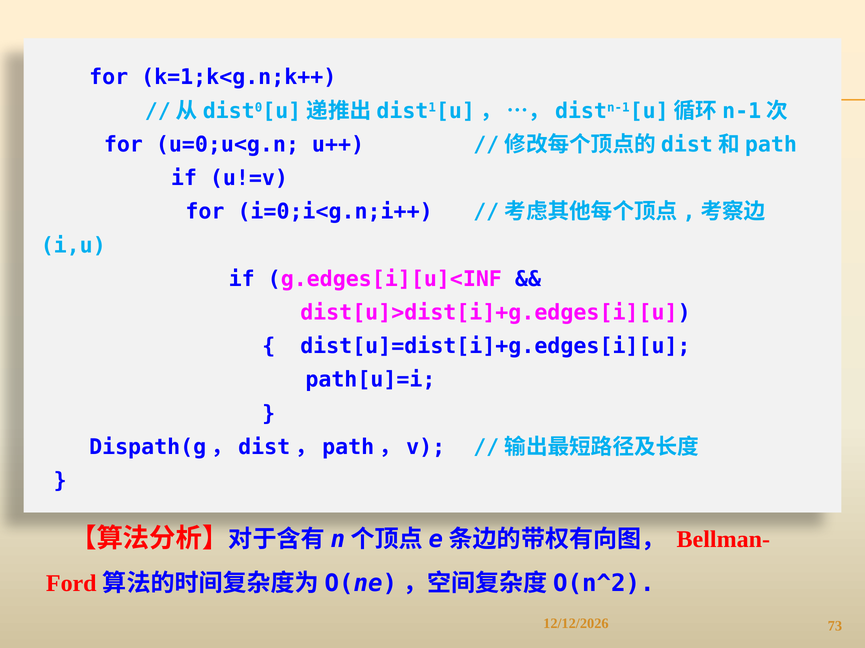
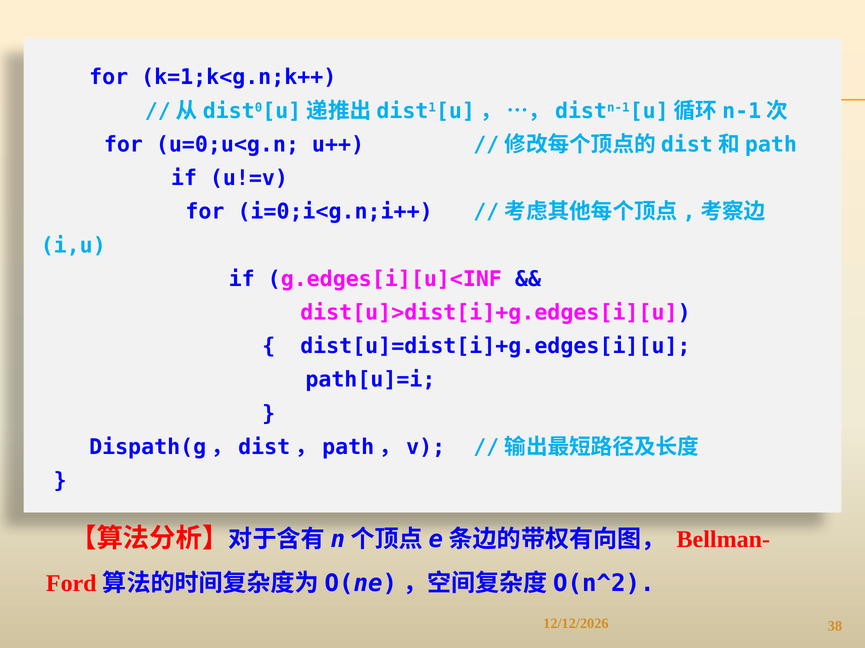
73: 73 -> 38
